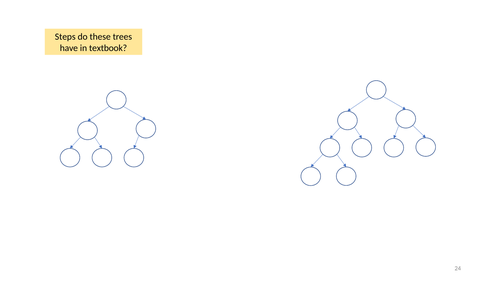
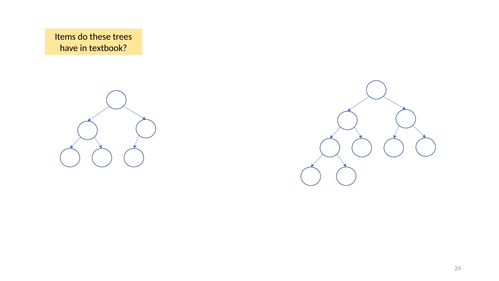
Steps: Steps -> Items
